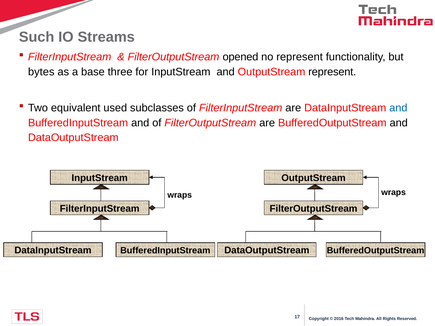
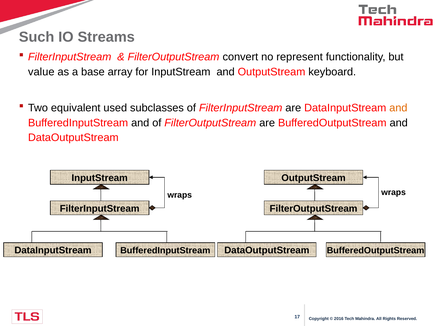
opened: opened -> convert
bytes: bytes -> value
three: three -> array
OutputStream represent: represent -> keyboard
and at (398, 108) colour: blue -> orange
